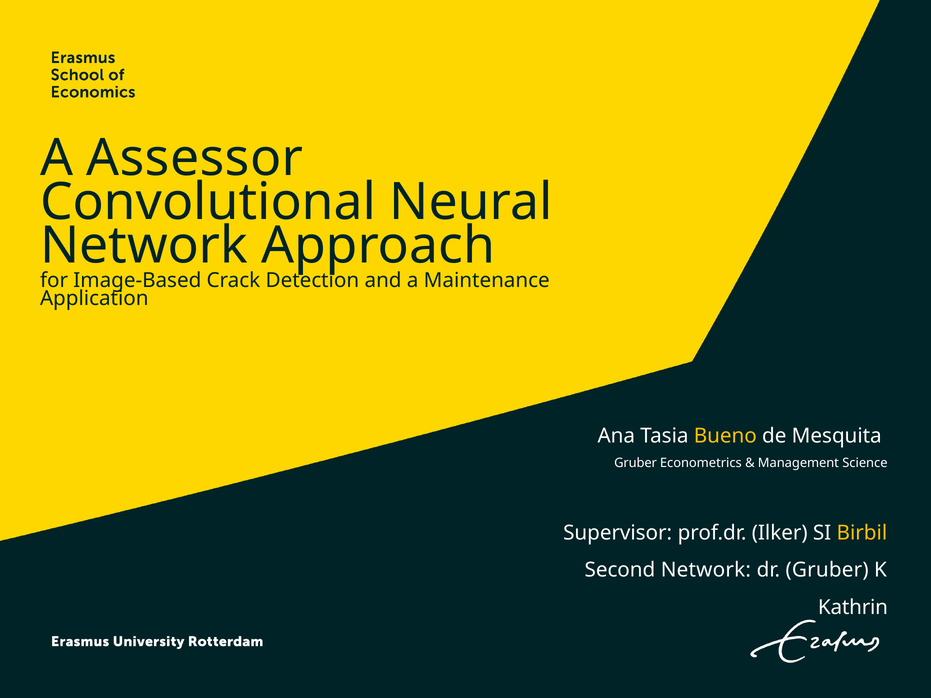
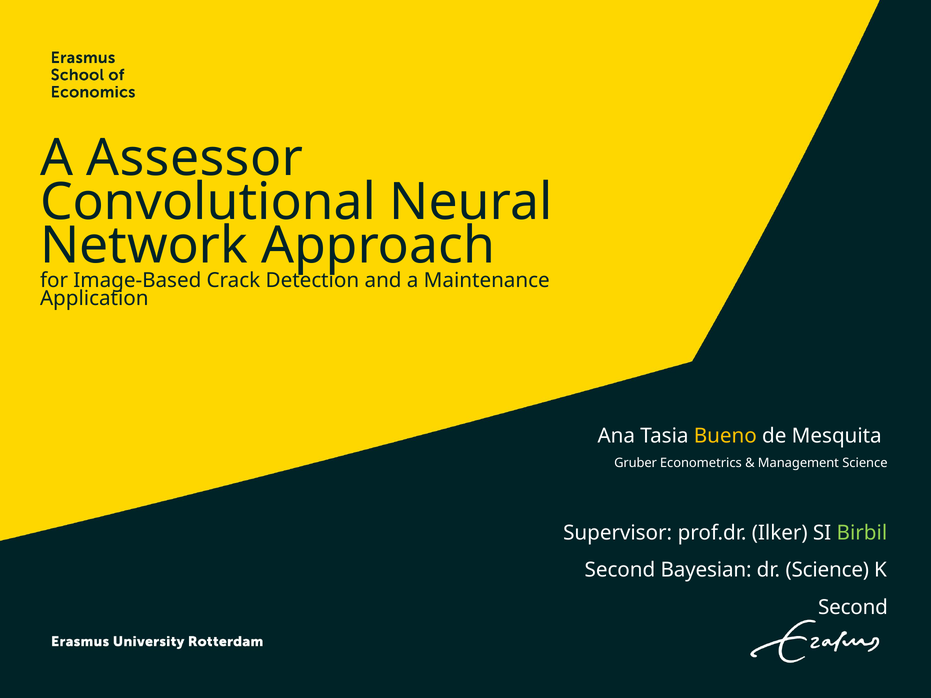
Birbil colour: yellow -> light green
Second Network: Network -> Bayesian
dr Gruber: Gruber -> Science
Kathrin at (853, 608): Kathrin -> Second
